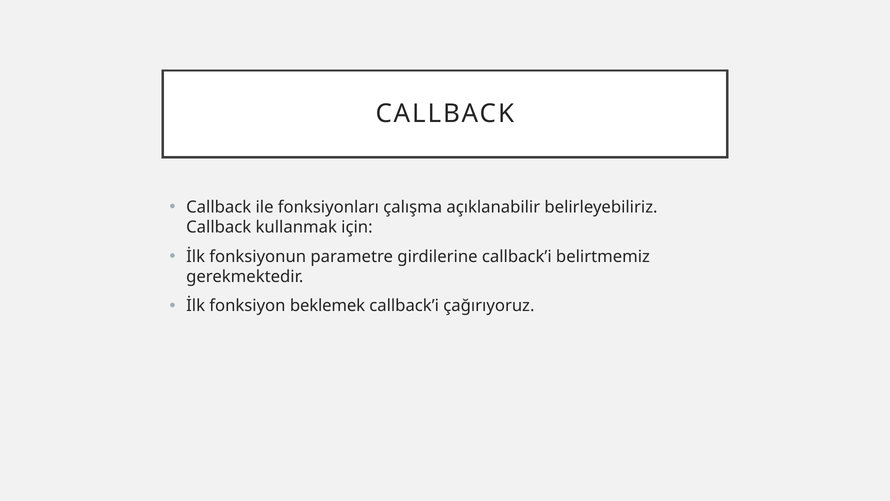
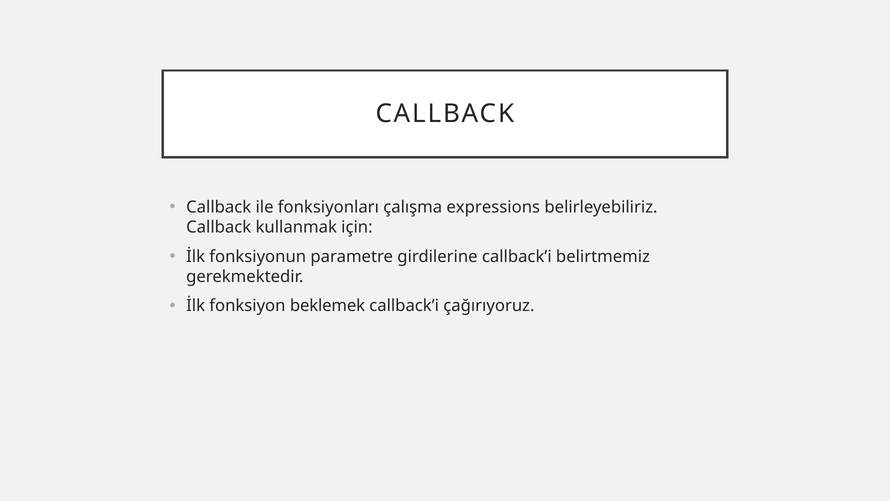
açıklanabilir: açıklanabilir -> expressions
